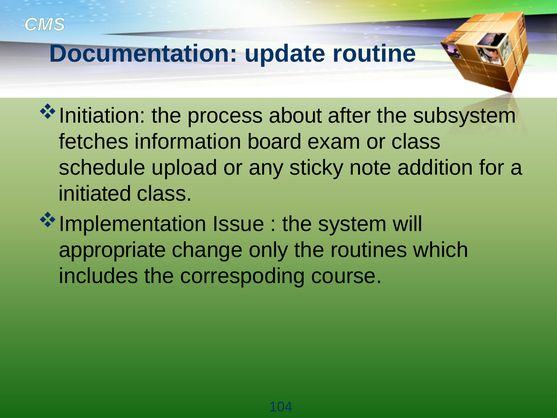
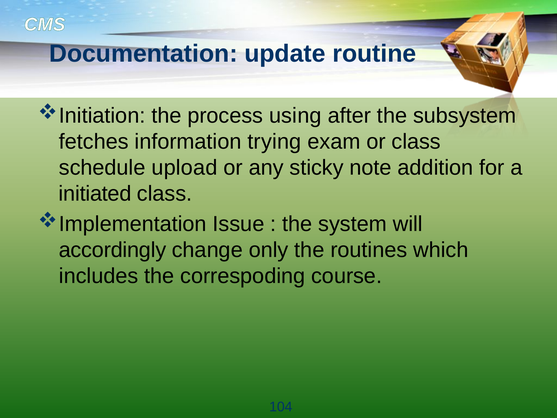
about: about -> using
board: board -> trying
appropriate: appropriate -> accordingly
